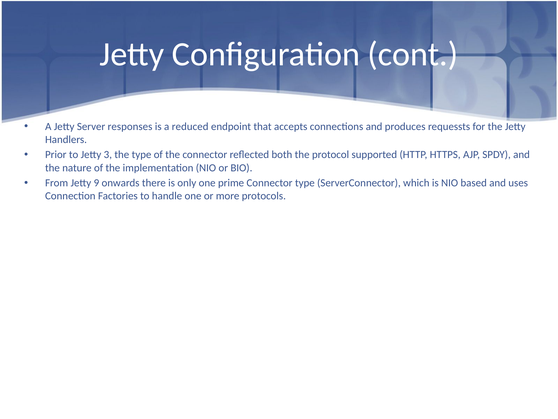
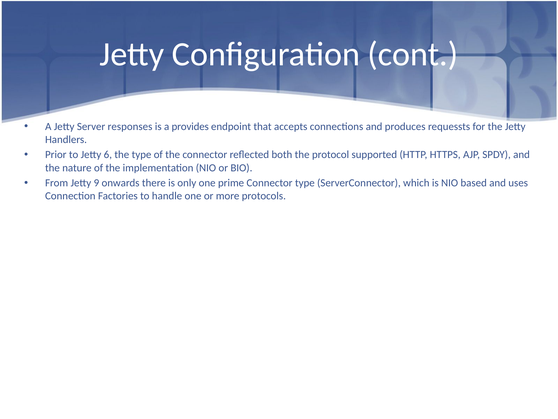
reduced: reduced -> provides
3: 3 -> 6
